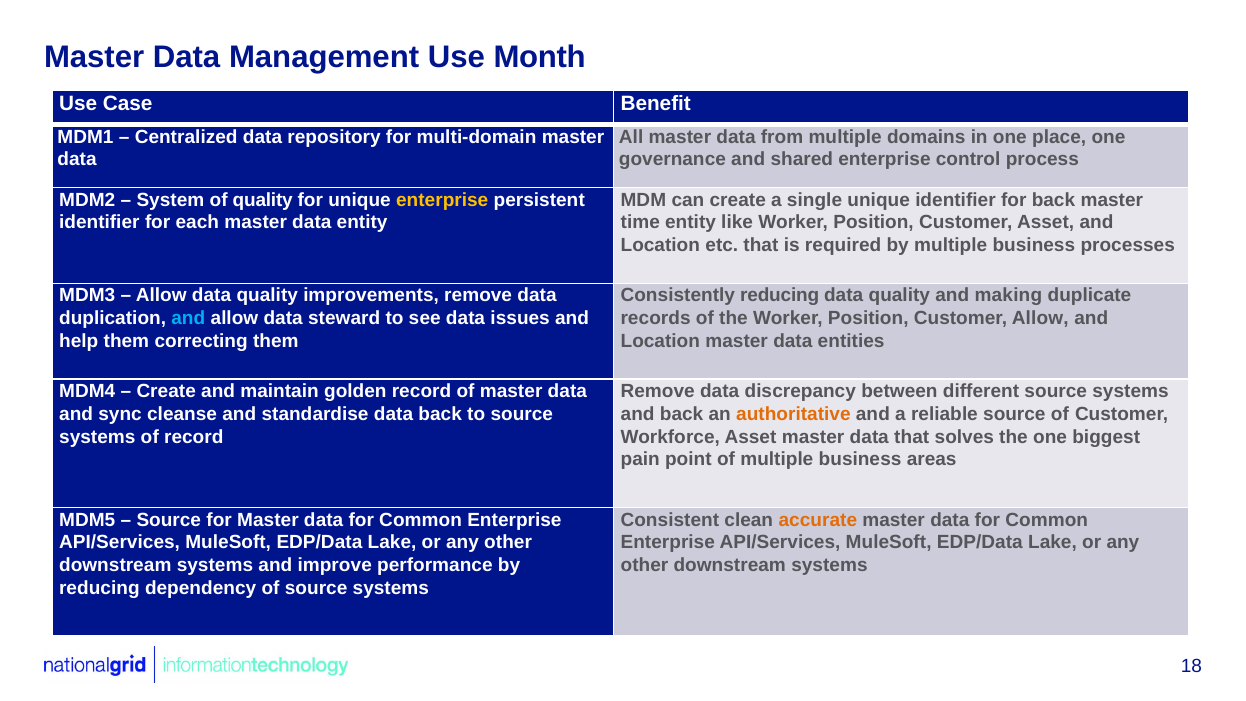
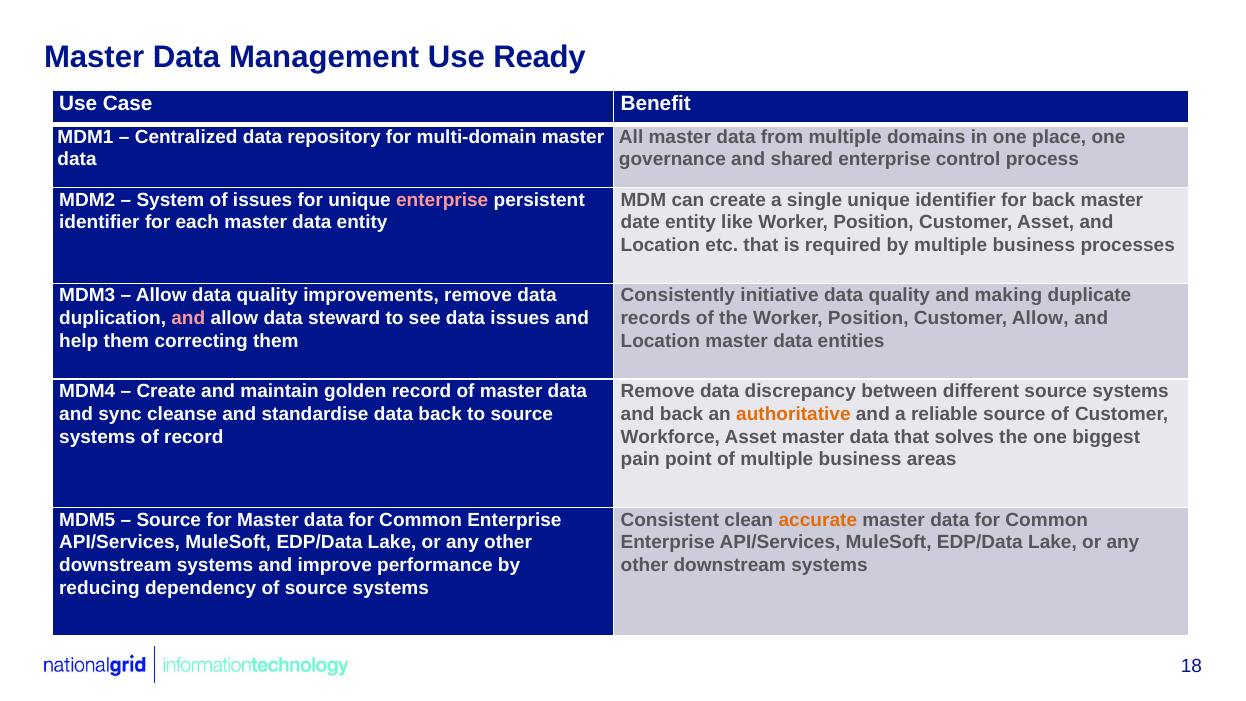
Month: Month -> Ready
of quality: quality -> issues
enterprise at (442, 200) colour: yellow -> pink
time: time -> date
Consistently reducing: reducing -> initiative
and at (188, 318) colour: light blue -> pink
